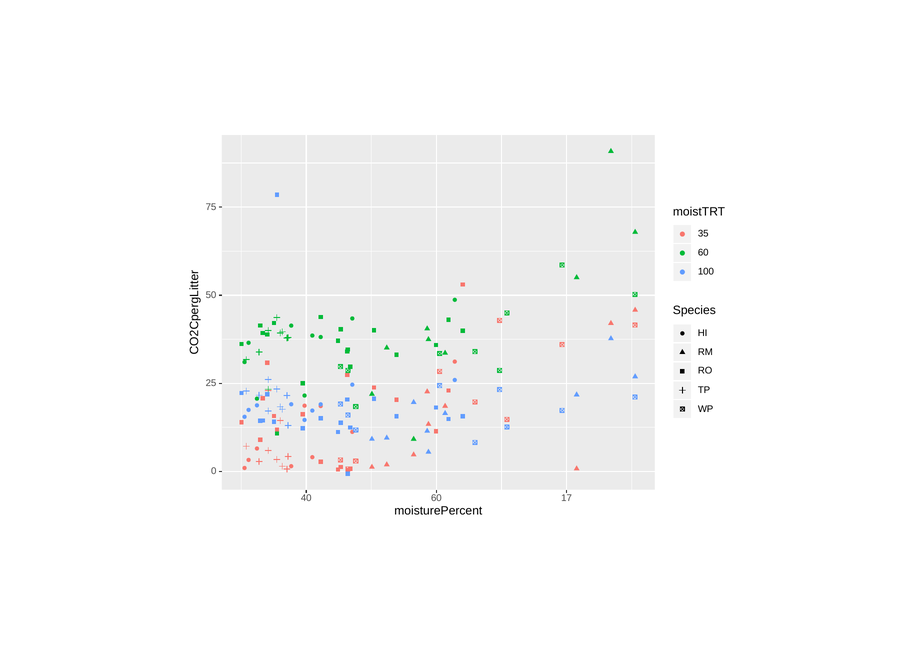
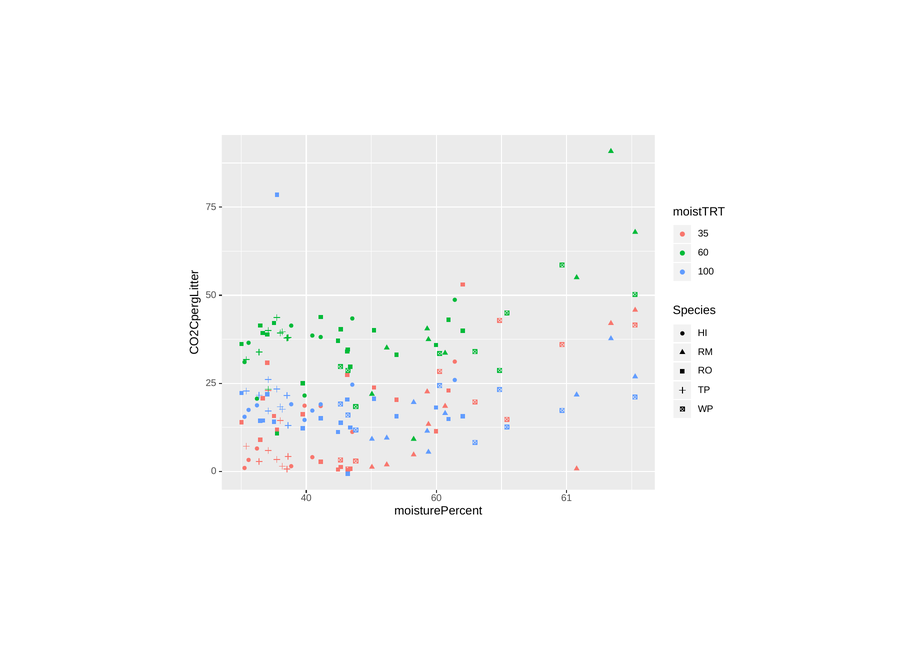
17: 17 -> 61
